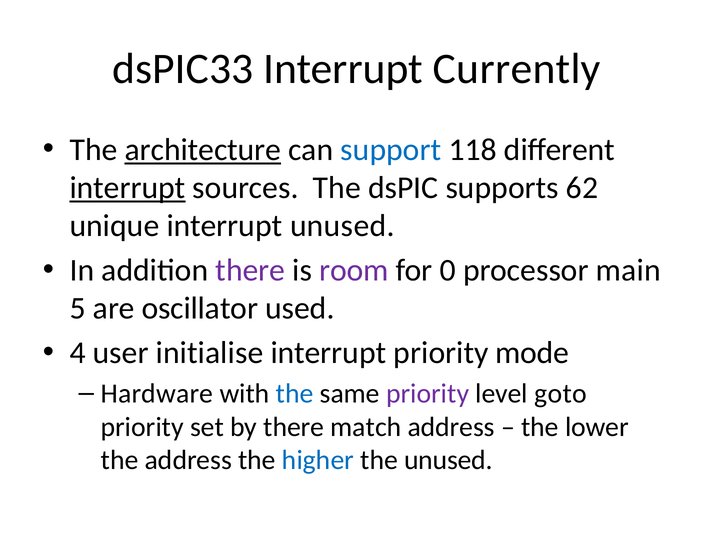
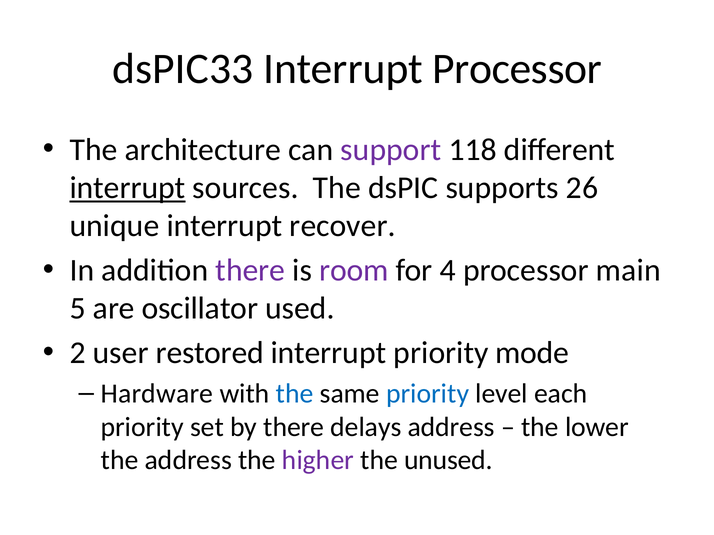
Interrupt Currently: Currently -> Processor
architecture underline: present -> none
support colour: blue -> purple
62: 62 -> 26
interrupt unused: unused -> recover
0: 0 -> 4
4: 4 -> 2
initialise: initialise -> restored
priority at (428, 394) colour: purple -> blue
goto: goto -> each
match: match -> delays
higher colour: blue -> purple
